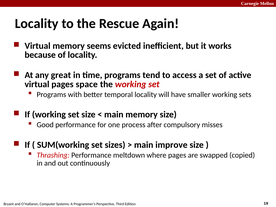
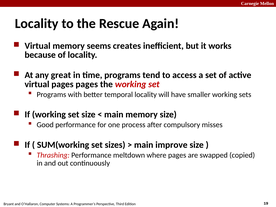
evicted: evicted -> creates
pages space: space -> pages
